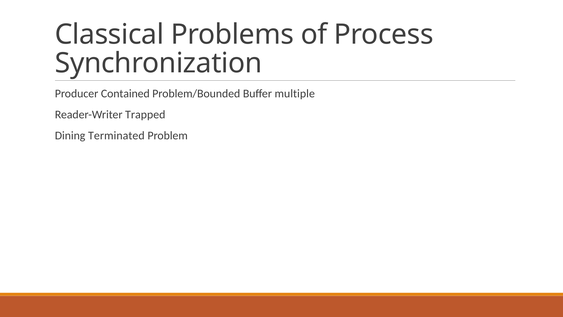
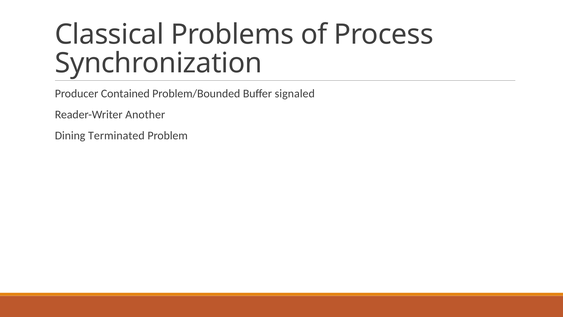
multiple: multiple -> signaled
Trapped: Trapped -> Another
